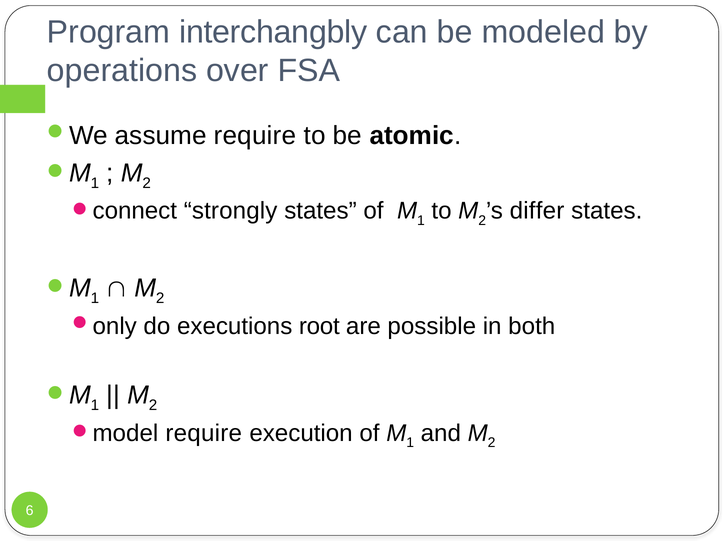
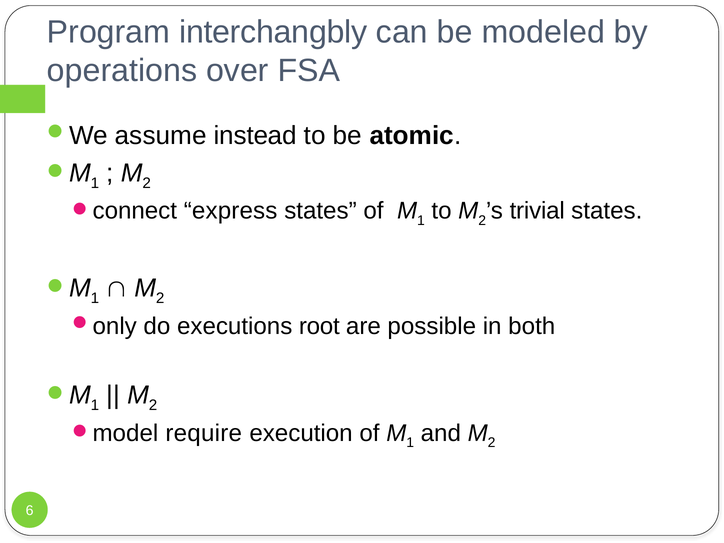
assume require: require -> instead
strongly: strongly -> express
differ: differ -> trivial
